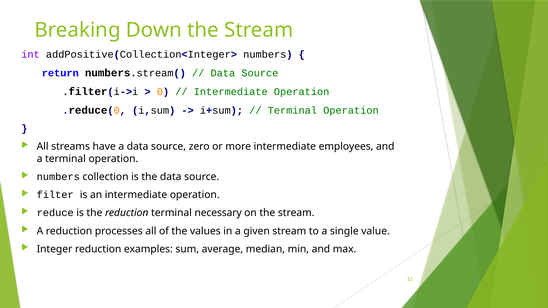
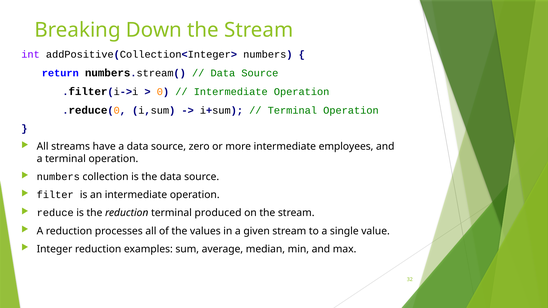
necessary: necessary -> produced
